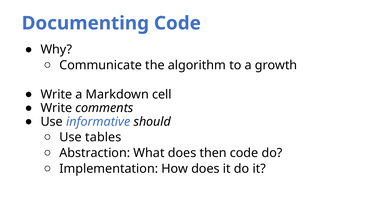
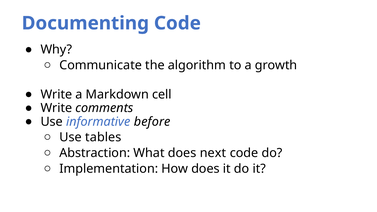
should: should -> before
then: then -> next
